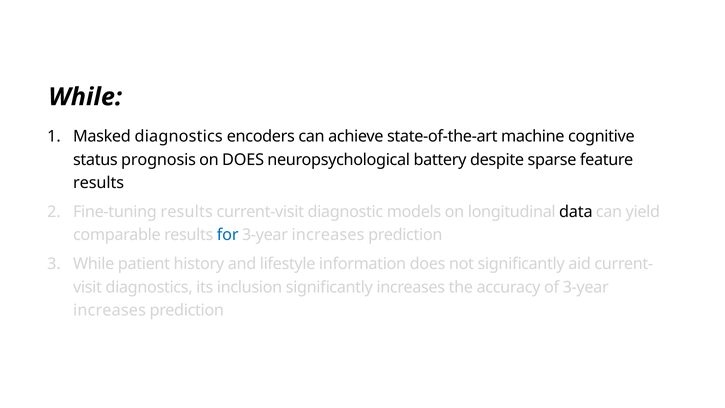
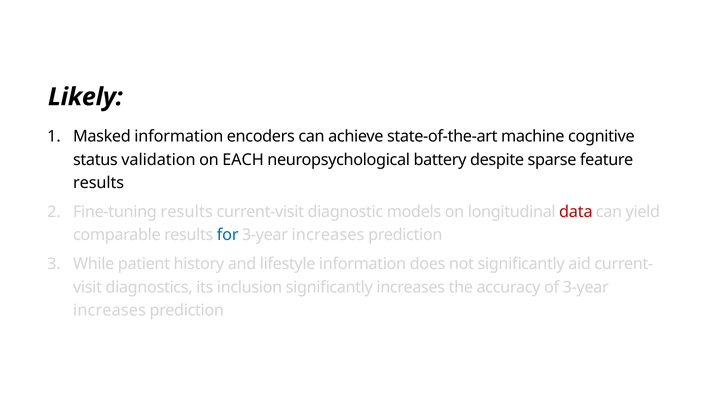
While at (85, 97): While -> Likely
Masked diagnostics: diagnostics -> information
prognosis: prognosis -> validation
on DOES: DOES -> EACH
data colour: black -> red
